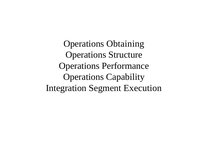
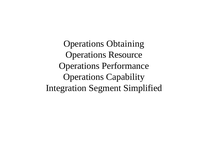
Structure: Structure -> Resource
Execution: Execution -> Simplified
